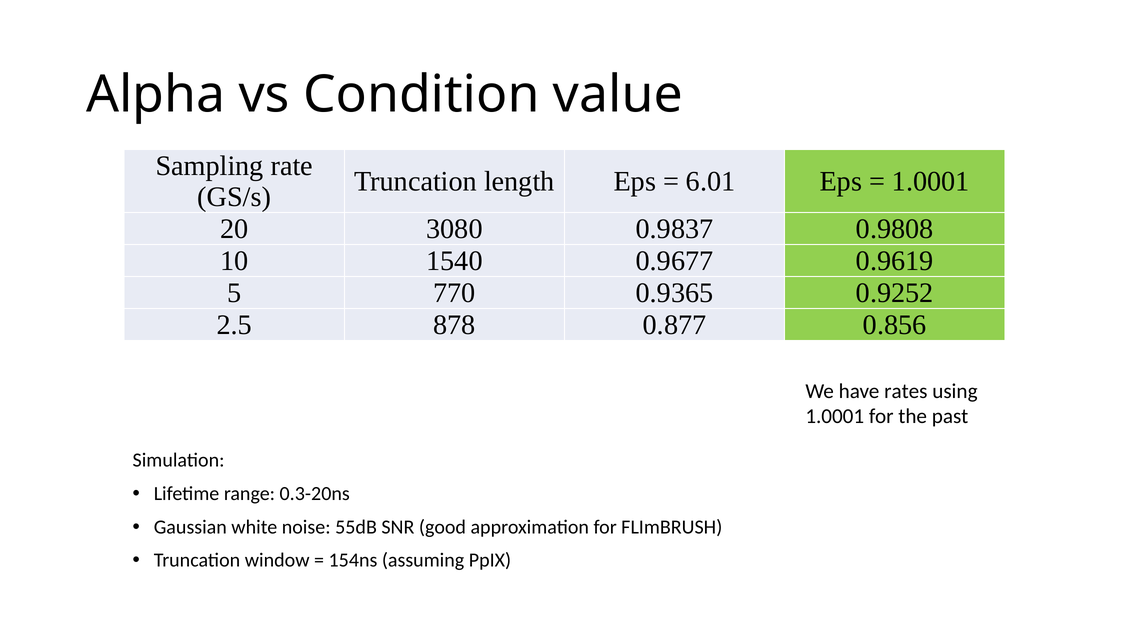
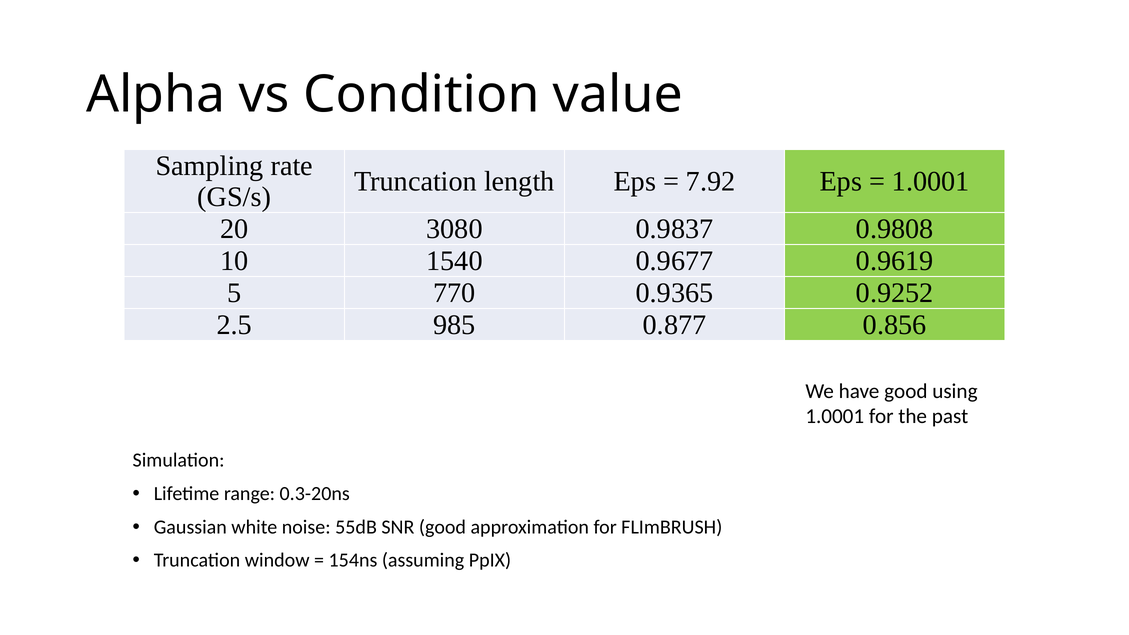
6.01: 6.01 -> 7.92
878: 878 -> 985
have rates: rates -> good
